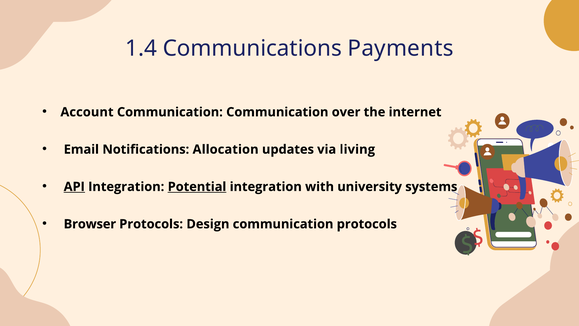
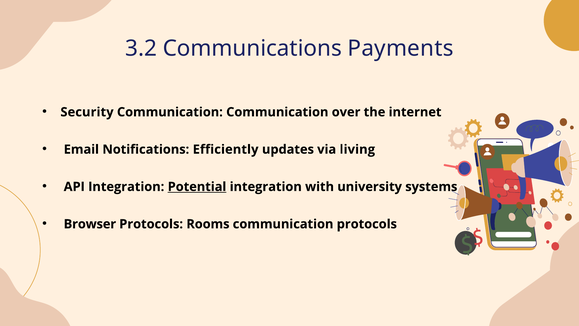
1.4: 1.4 -> 3.2
Account: Account -> Security
Allocation: Allocation -> Efficiently
API underline: present -> none
Design: Design -> Rooms
